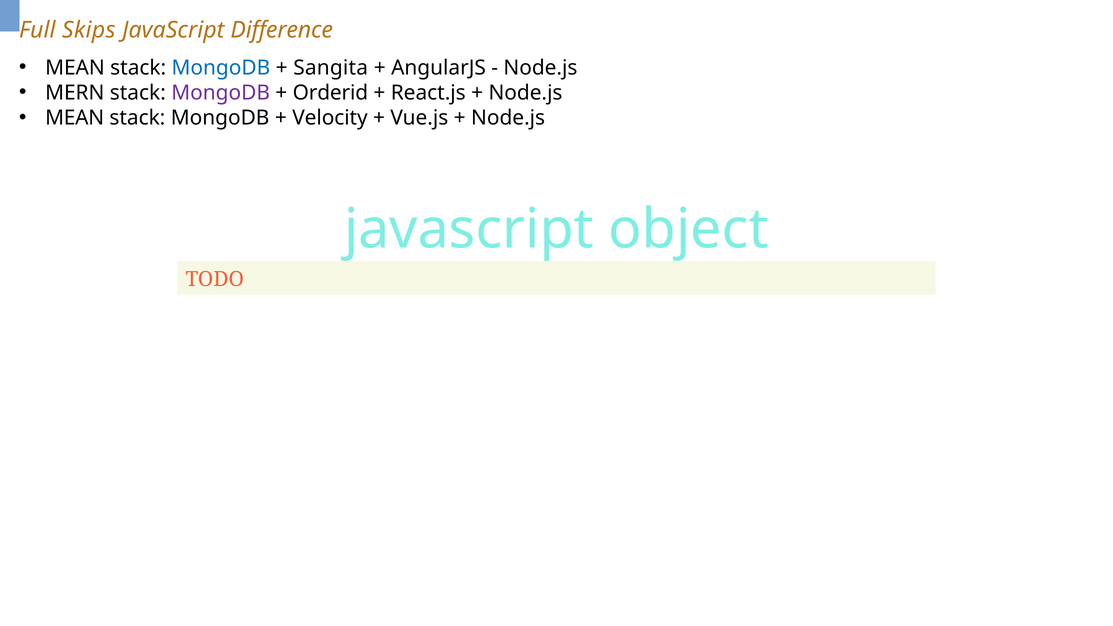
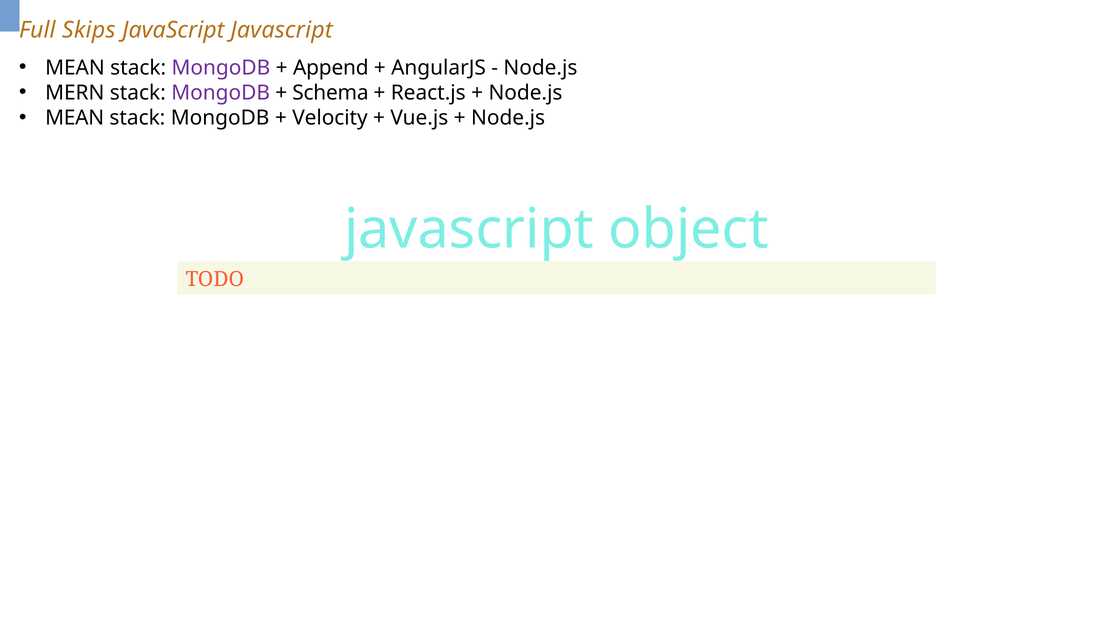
JavaScript Difference: Difference -> Javascript
MongoDB at (221, 68) colour: blue -> purple
Sangita: Sangita -> Append
Orderid: Orderid -> Schema
